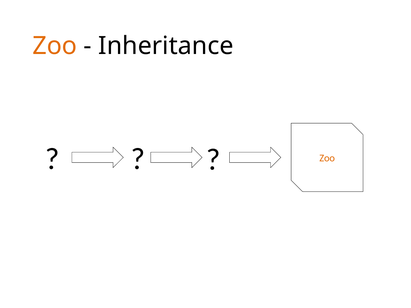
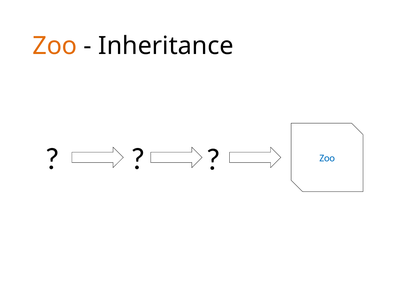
Zoo at (327, 158) colour: orange -> blue
